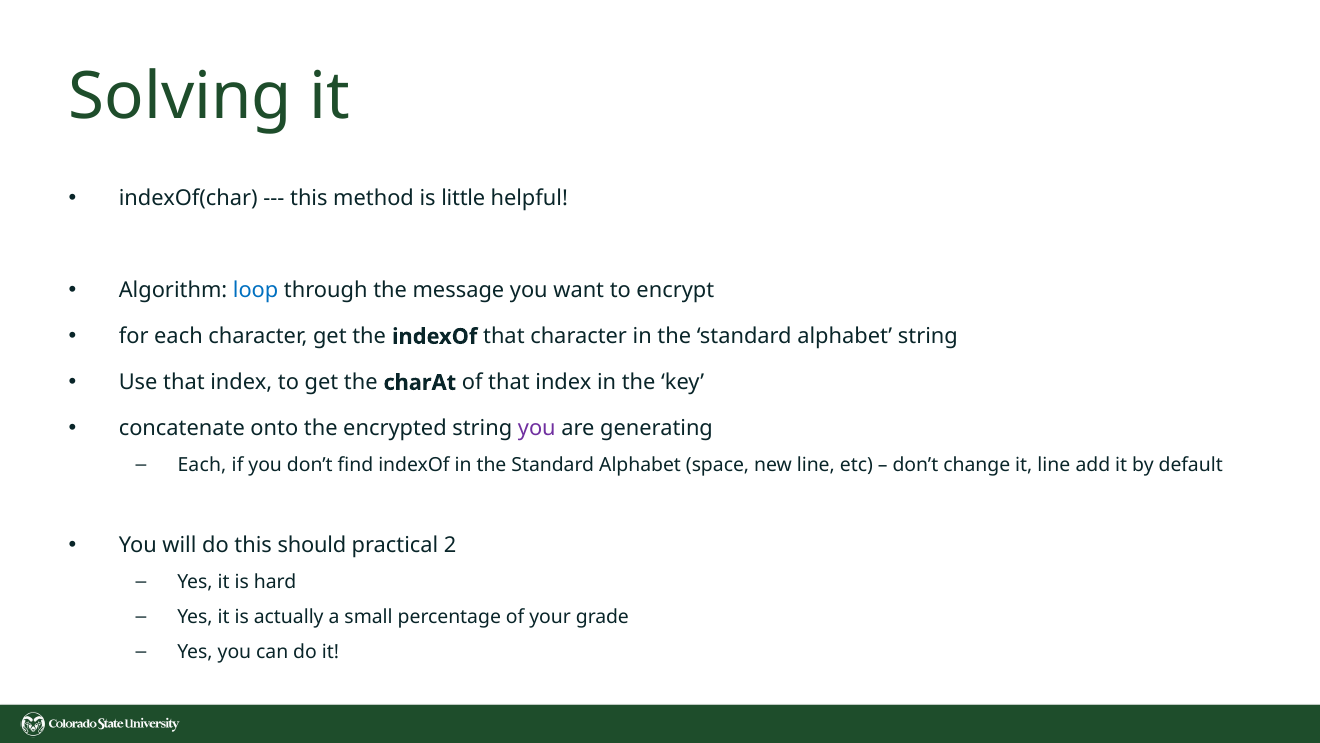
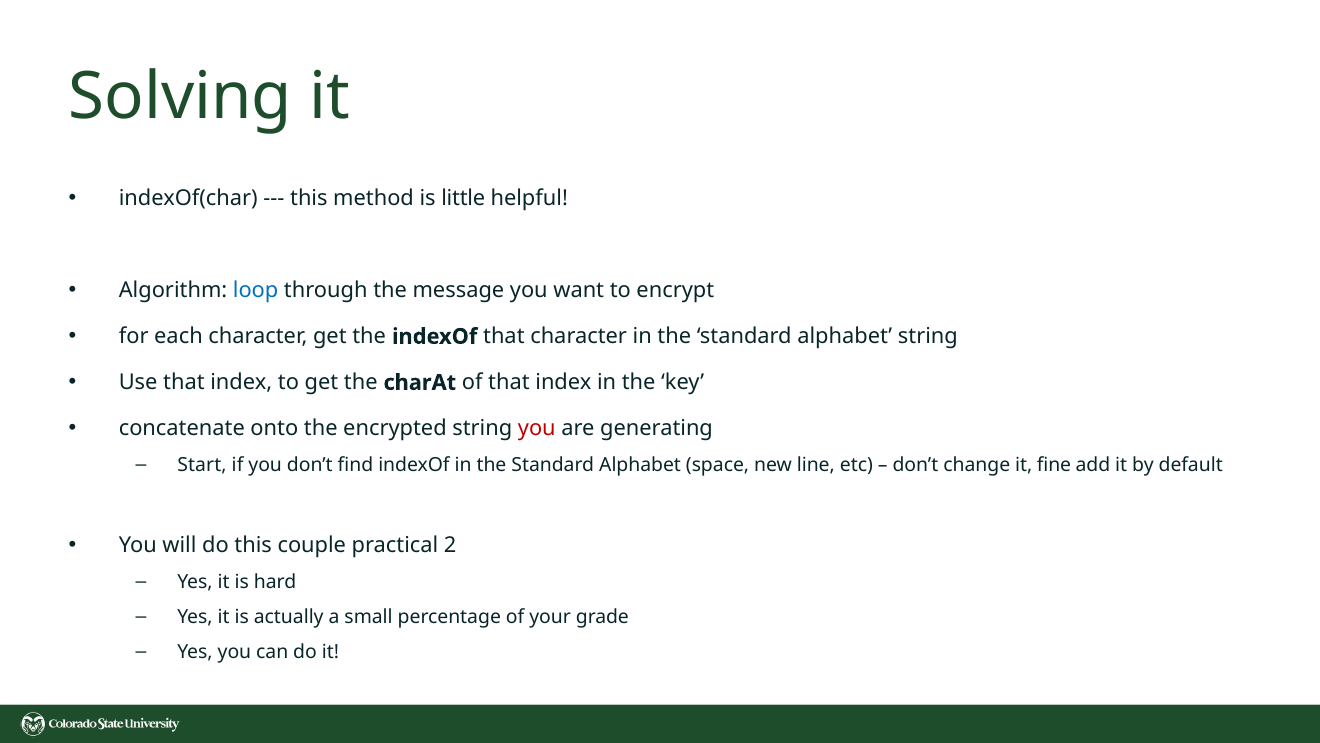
you at (537, 428) colour: purple -> red
Each at (202, 465): Each -> Start
it line: line -> fine
should: should -> couple
